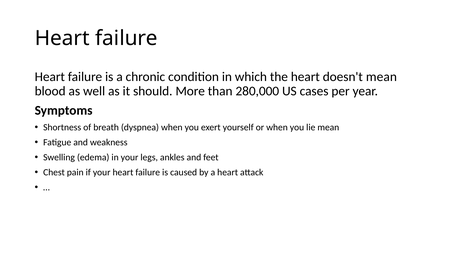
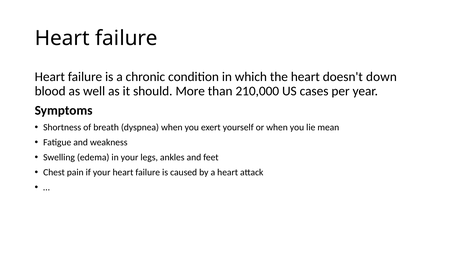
doesn't mean: mean -> down
280,000: 280,000 -> 210,000
